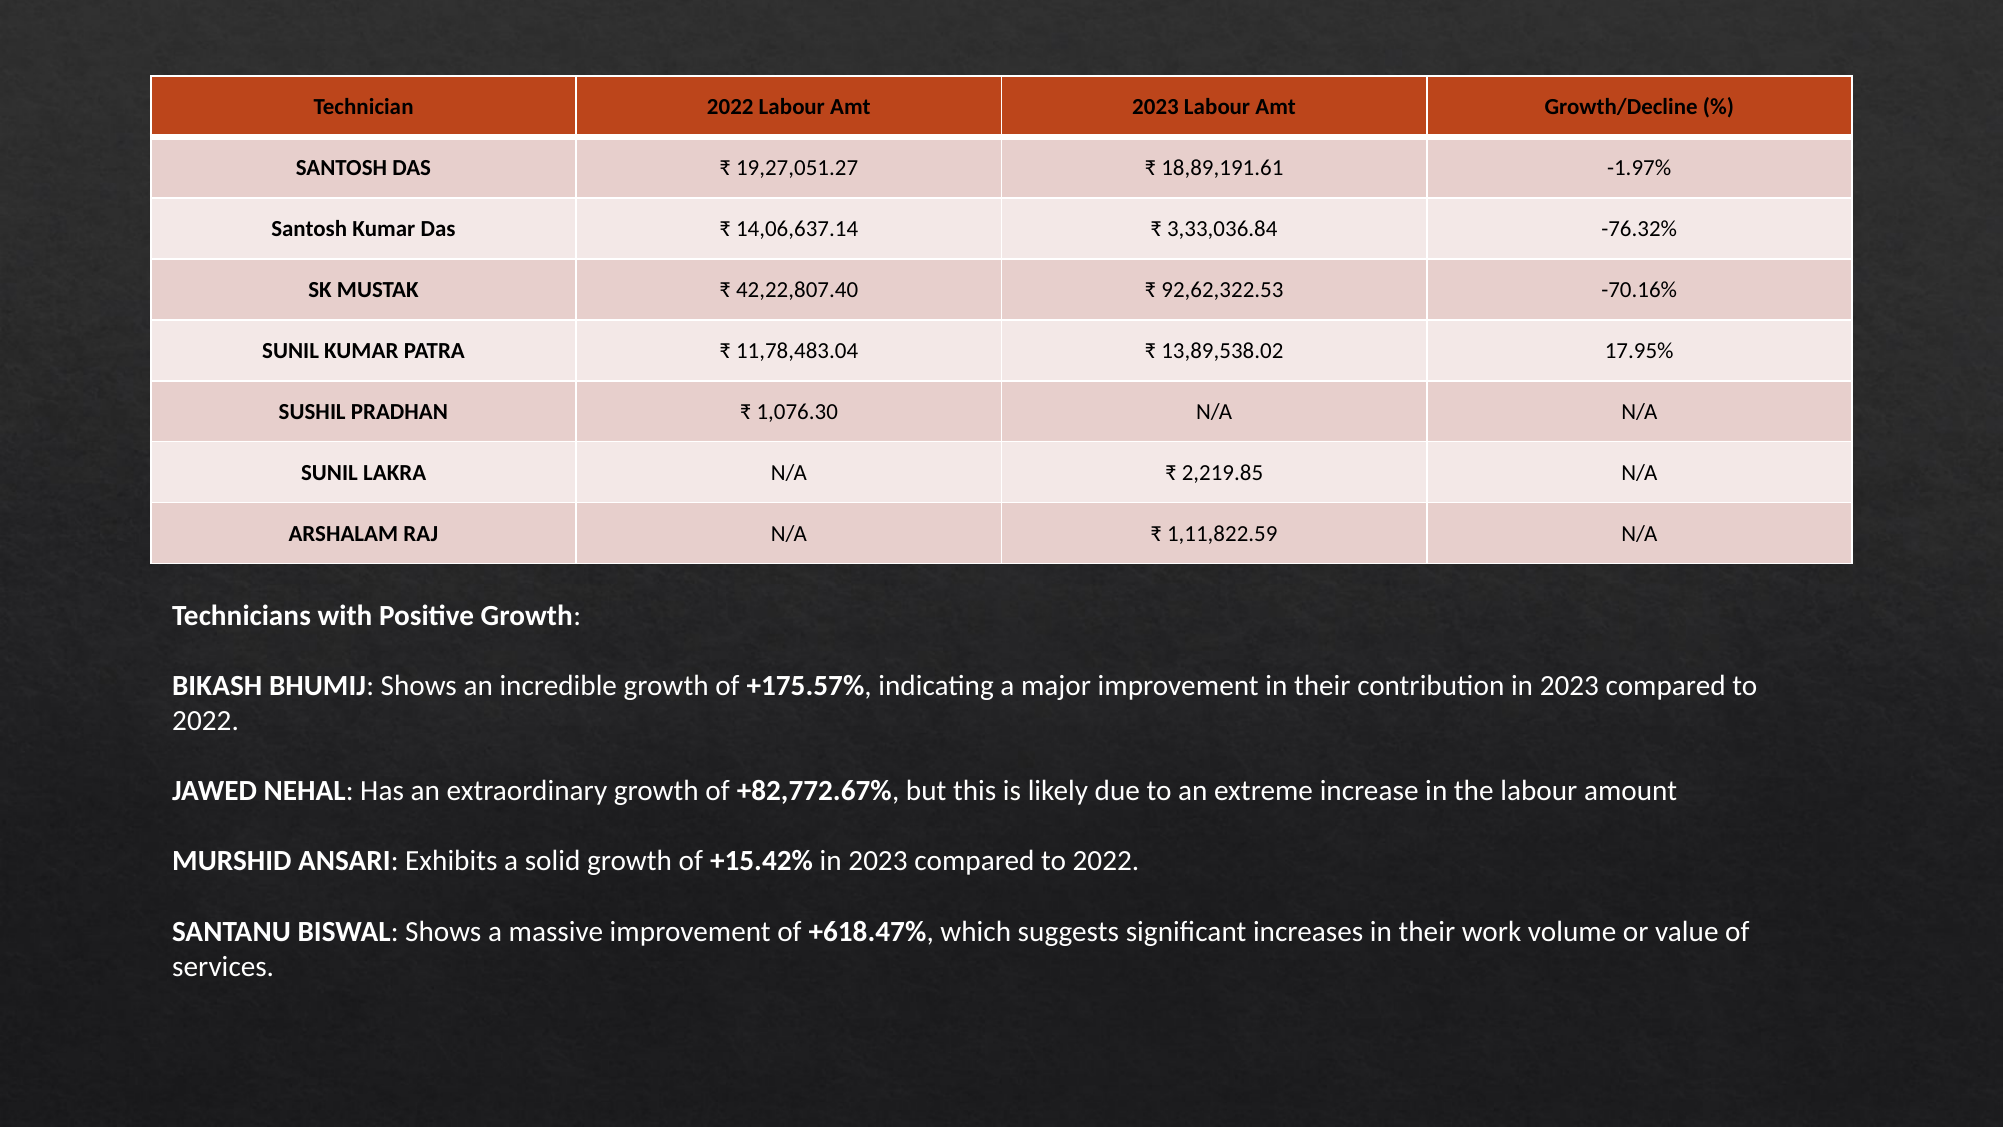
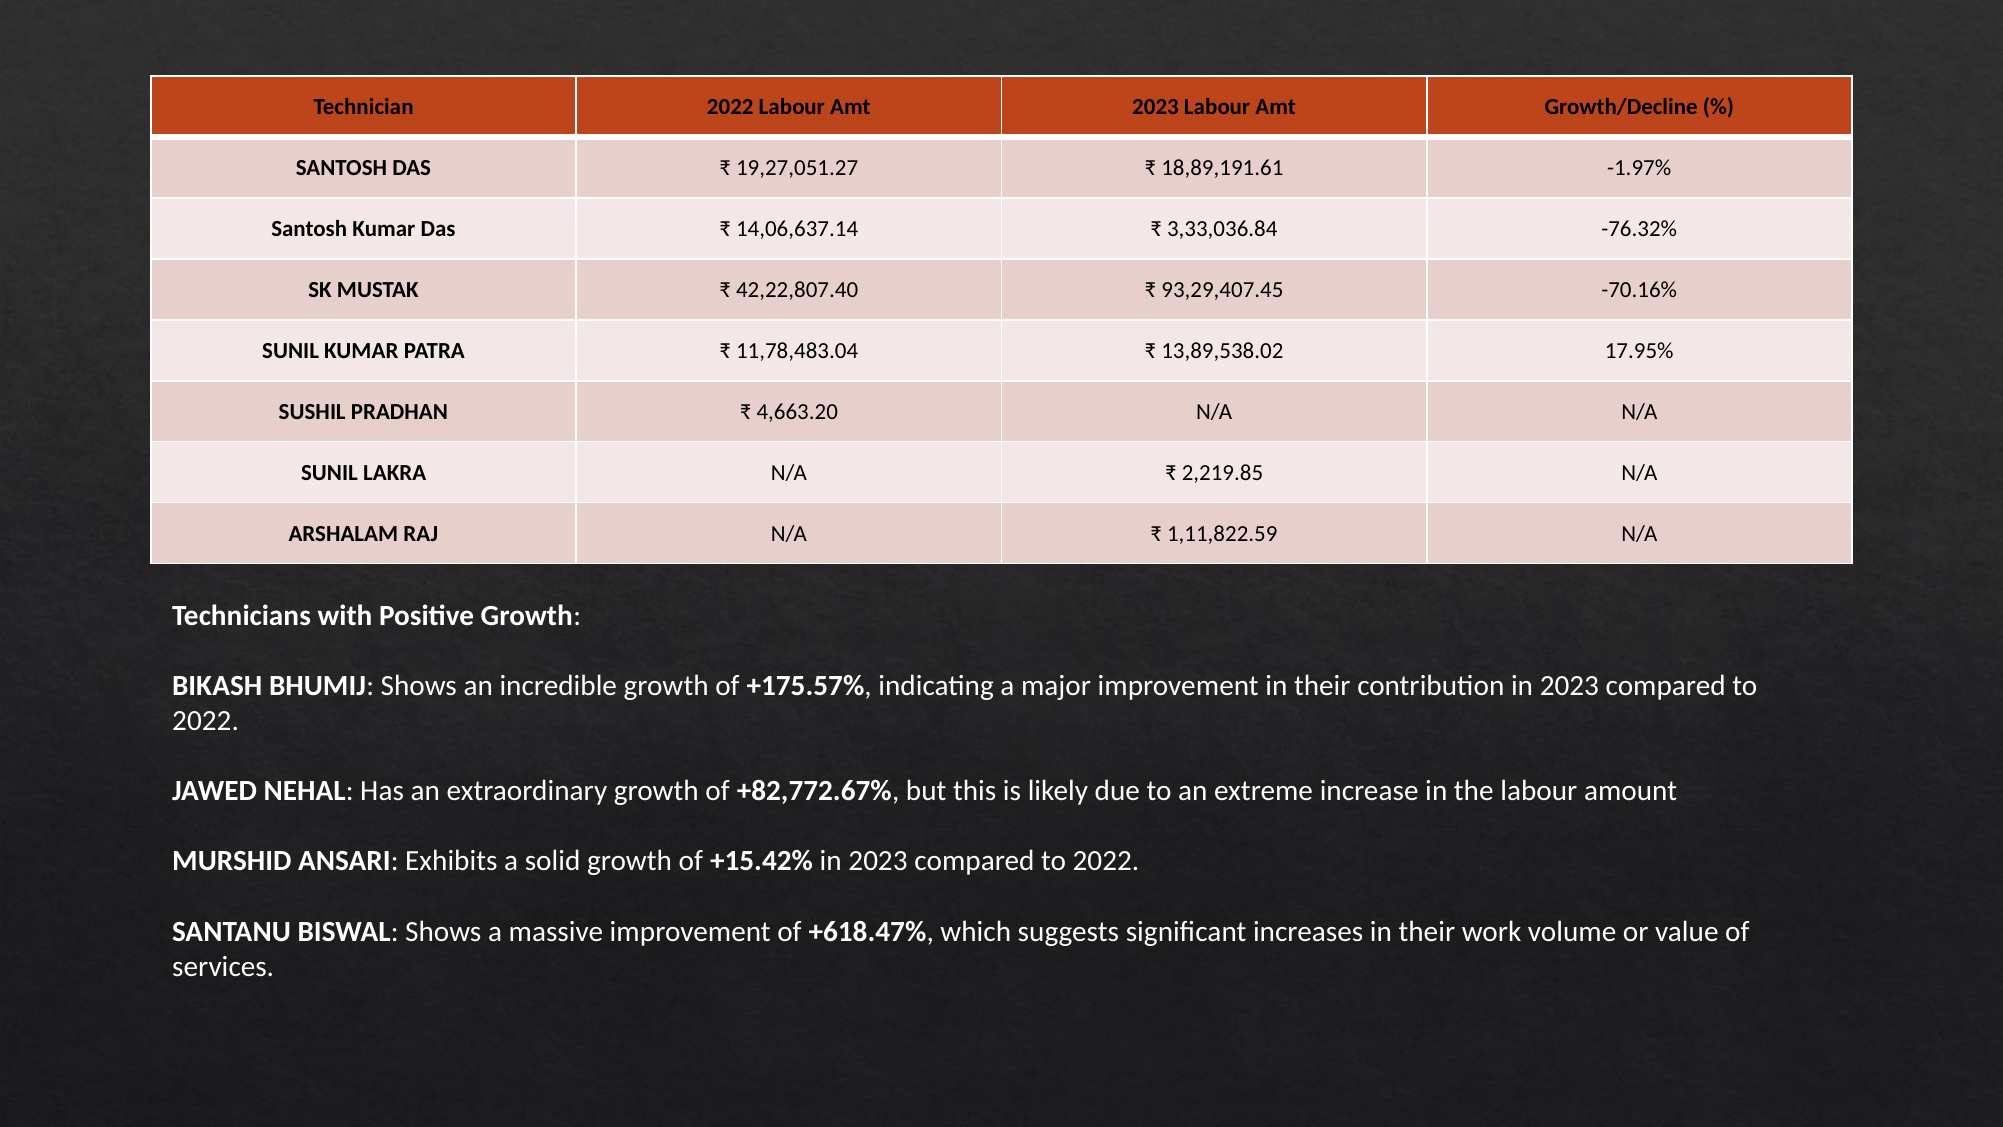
92,62,322.53: 92,62,322.53 -> 93,29,407.45
1,076.30: 1,076.30 -> 4,663.20
